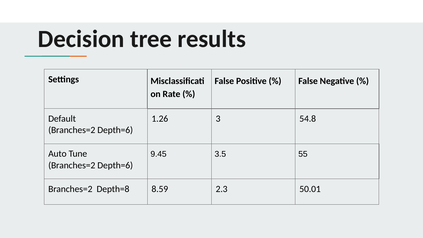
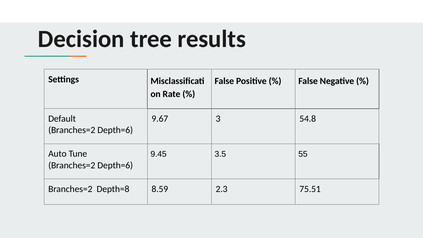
1.26: 1.26 -> 9.67
50.01: 50.01 -> 75.51
